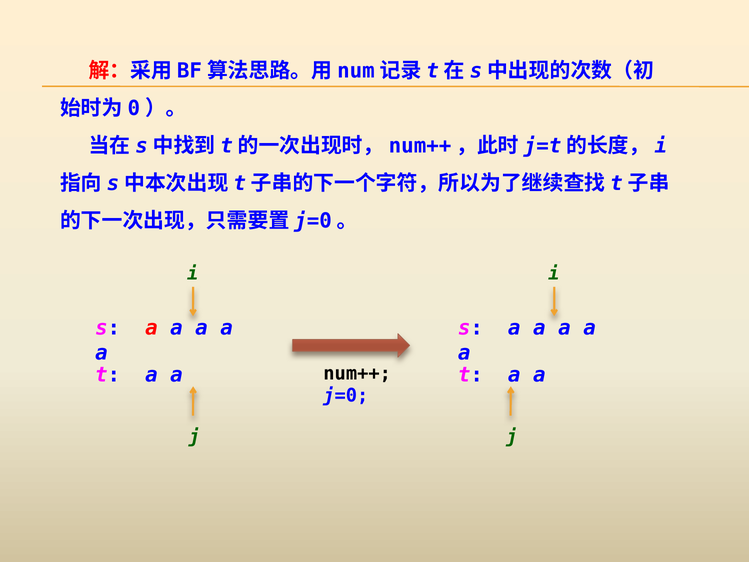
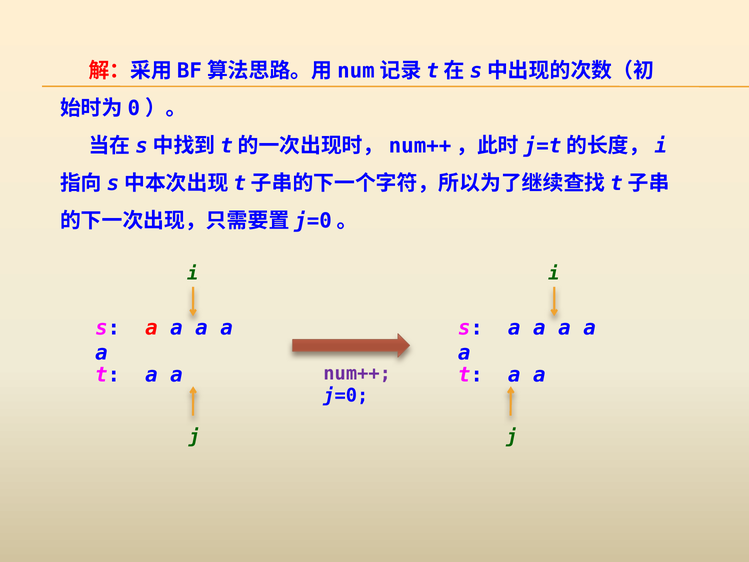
num++ colour: black -> purple
